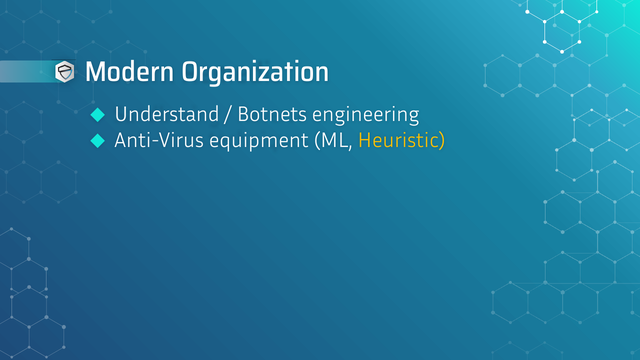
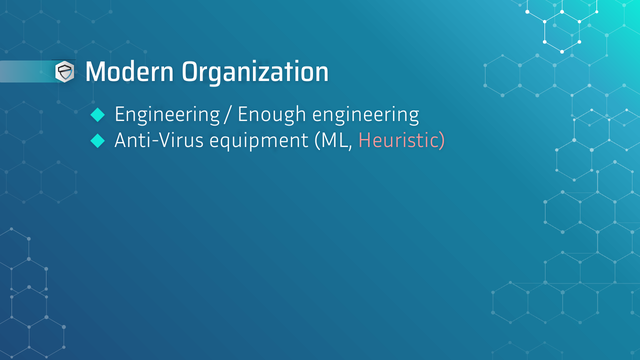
Understand at (167, 114): Understand -> Engineering
Botnets: Botnets -> Enough
Heuristic colour: yellow -> pink
